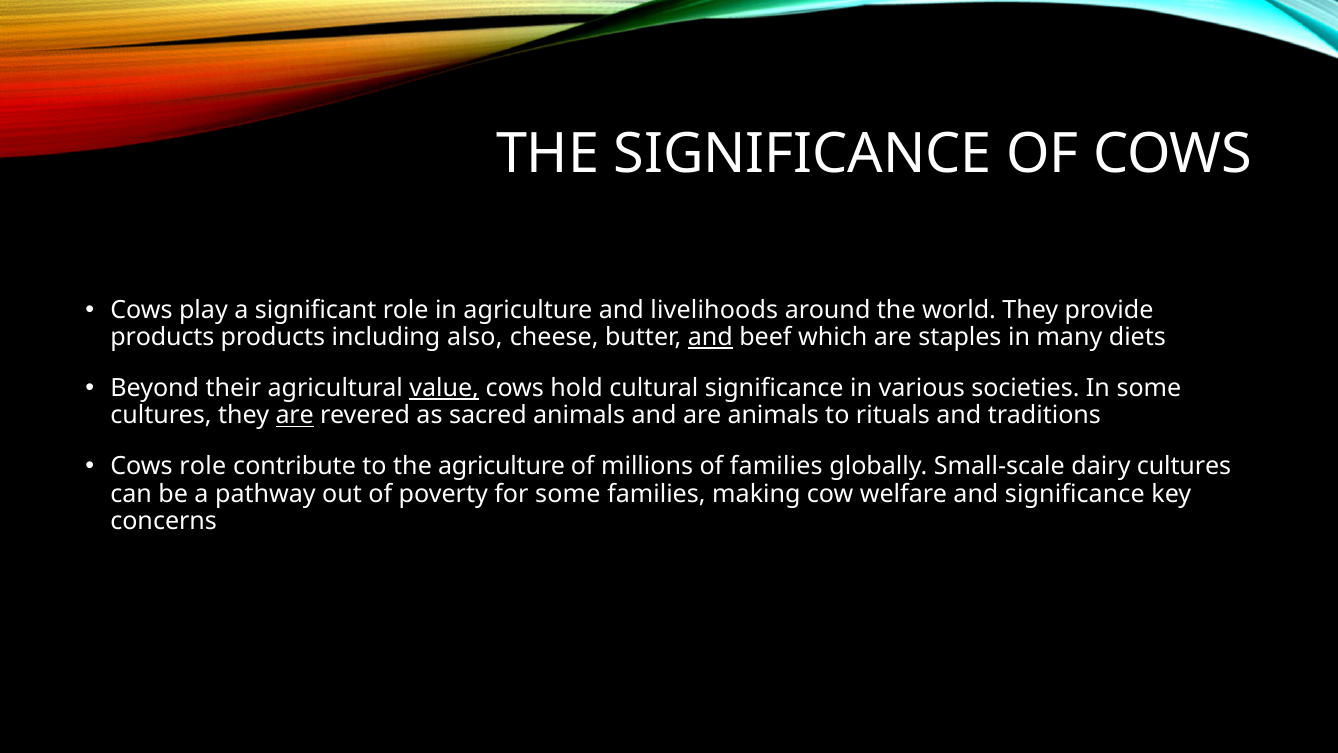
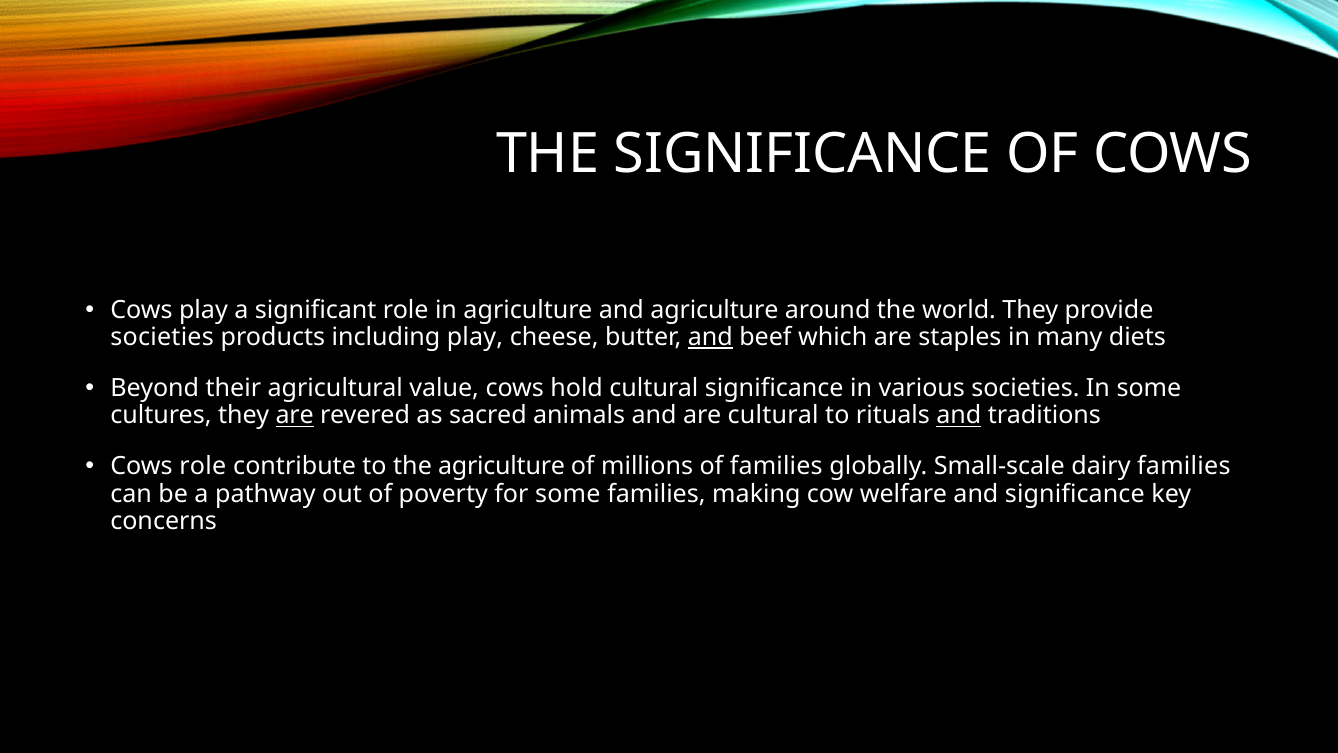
and livelihoods: livelihoods -> agriculture
products at (162, 337): products -> societies
including also: also -> play
value underline: present -> none
are animals: animals -> cultural
and at (959, 415) underline: none -> present
dairy cultures: cultures -> families
